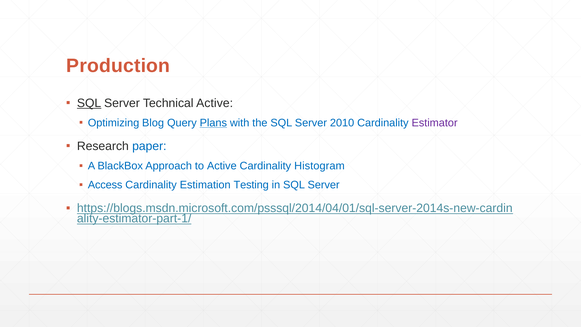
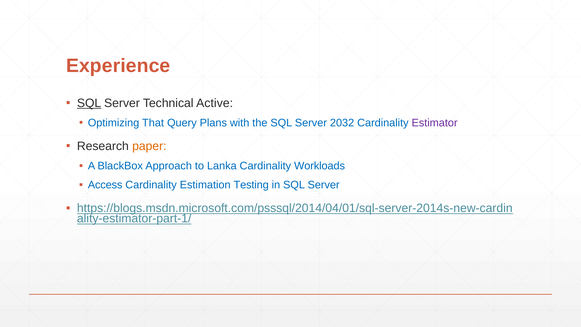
Production: Production -> Experience
Blog: Blog -> That
Plans underline: present -> none
2010: 2010 -> 2032
paper colour: blue -> orange
to Active: Active -> Lanka
Histogram: Histogram -> Workloads
